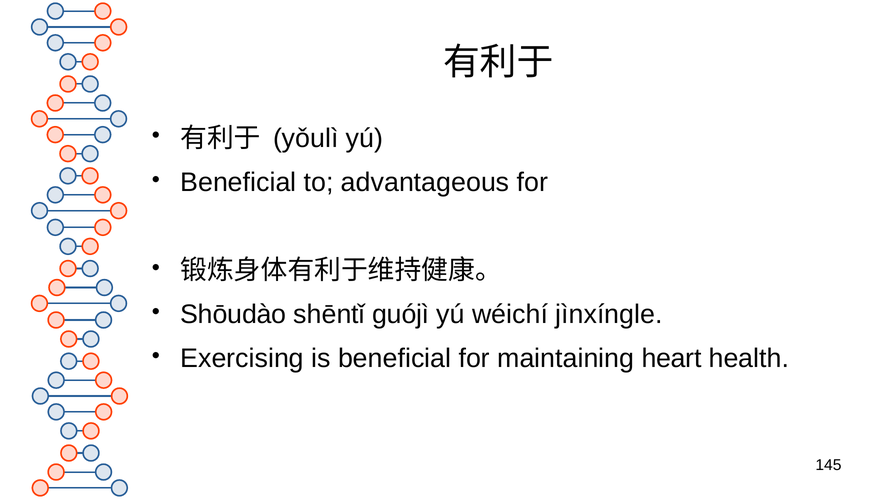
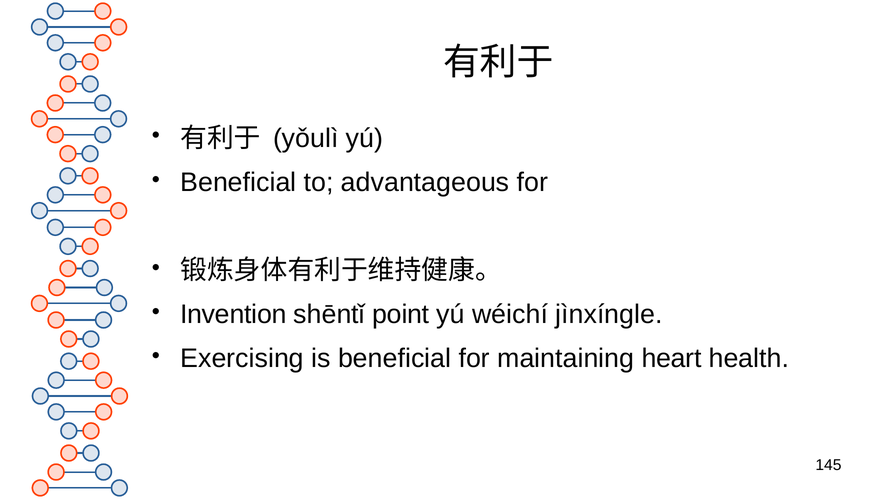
Shōudào: Shōudào -> Invention
guójì: guójì -> point
